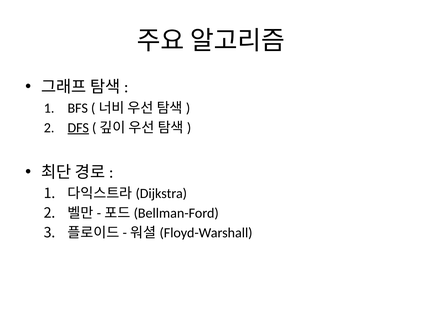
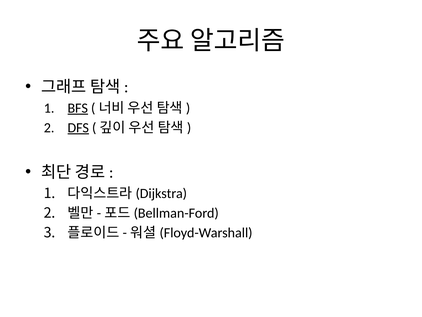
BFS underline: none -> present
